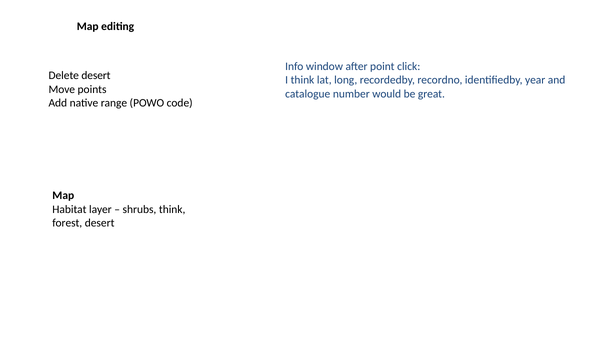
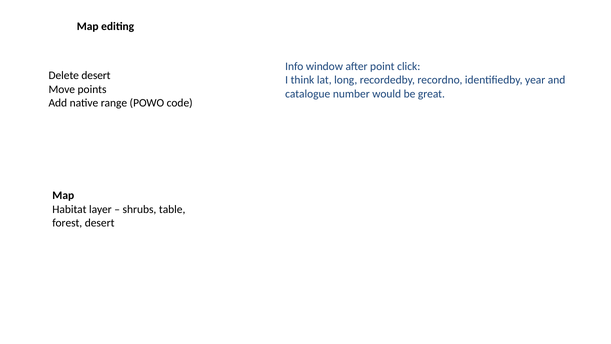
shrubs think: think -> table
